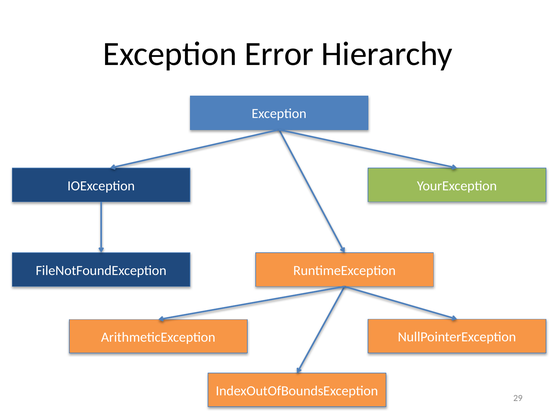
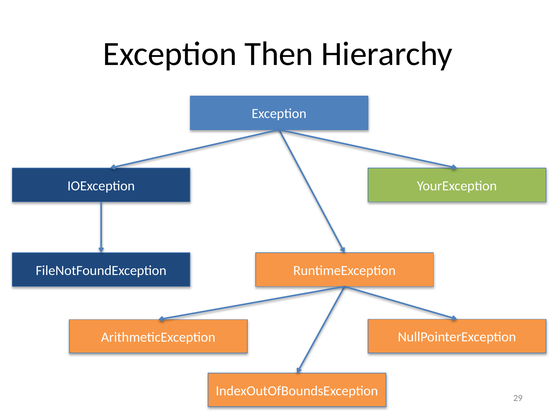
Error: Error -> Then
